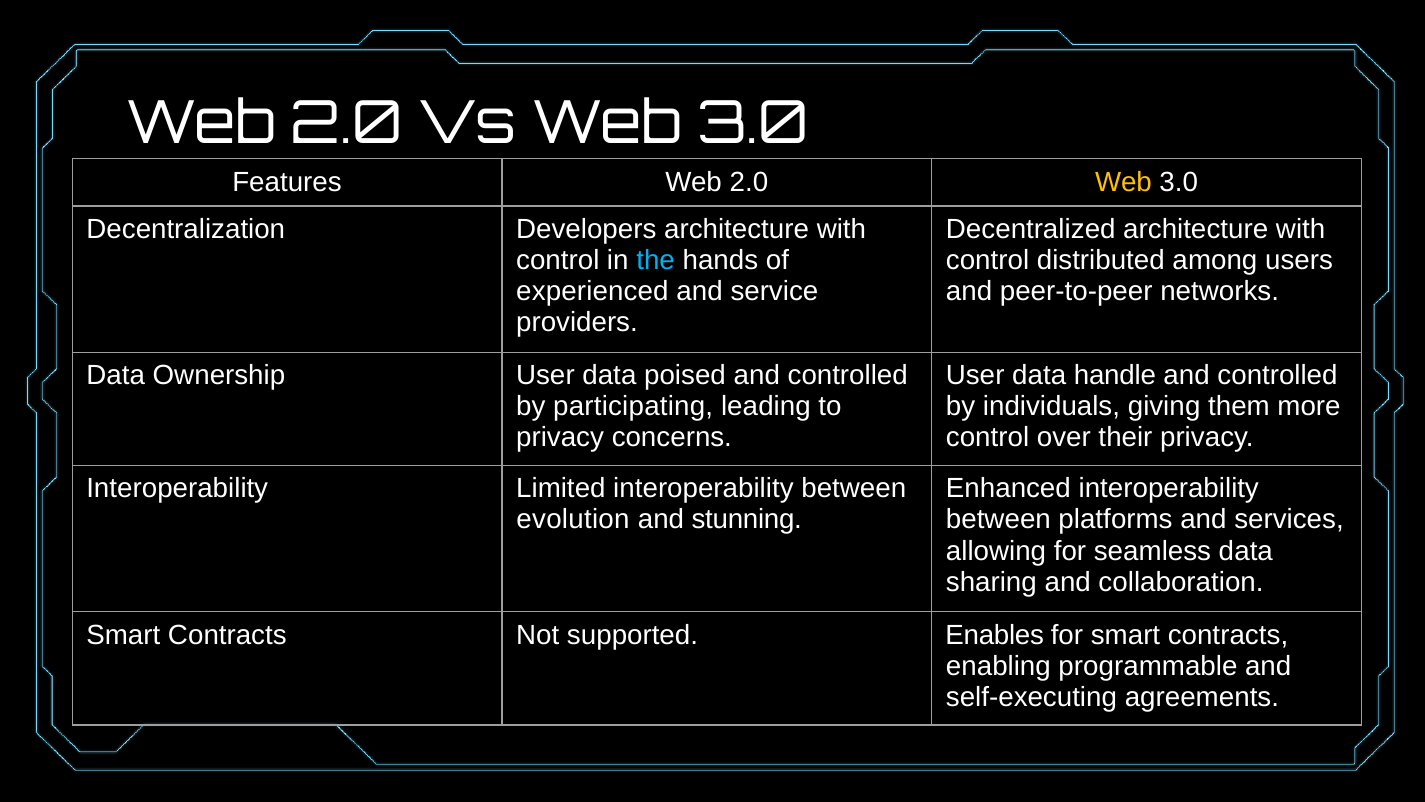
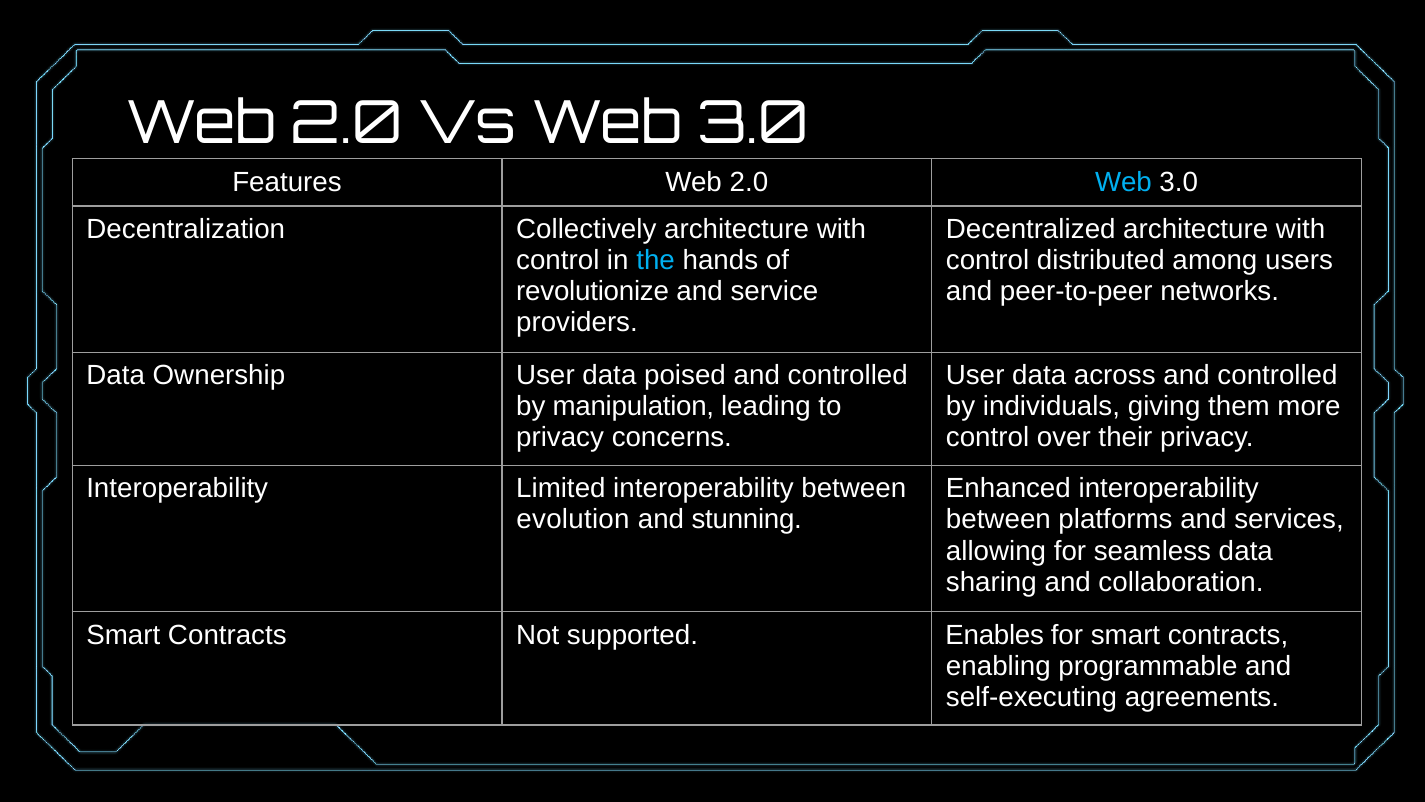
Web at (1124, 182) colour: yellow -> light blue
Developers: Developers -> Collectively
experienced: experienced -> revolutionize
handle: handle -> across
participating: participating -> manipulation
